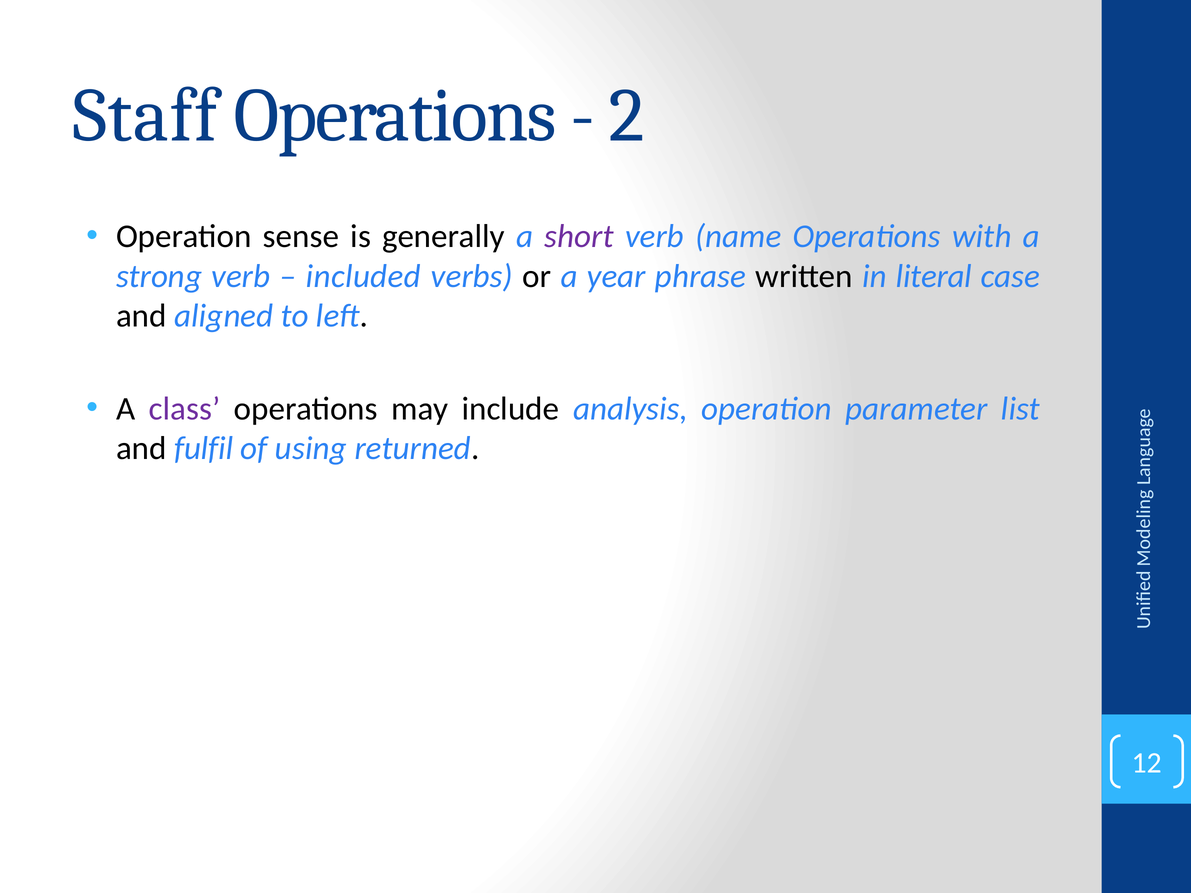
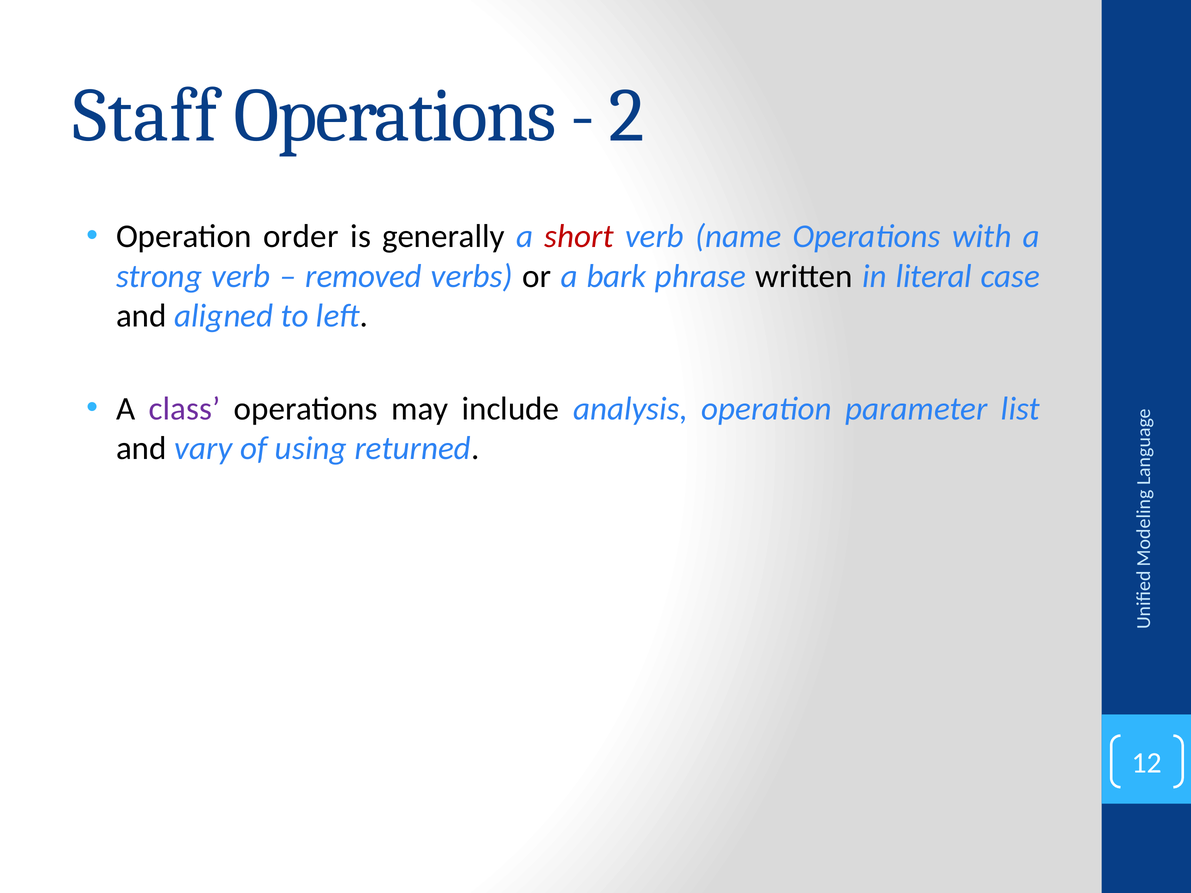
sense: sense -> order
short colour: purple -> red
included: included -> removed
year: year -> bark
fulfil: fulfil -> vary
